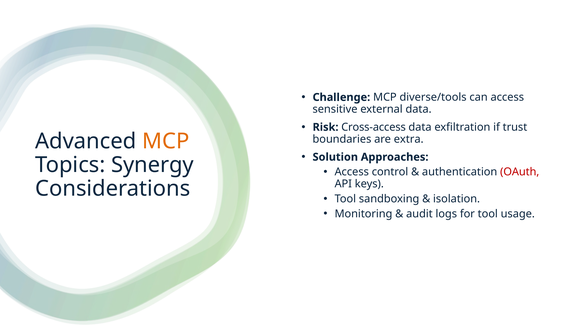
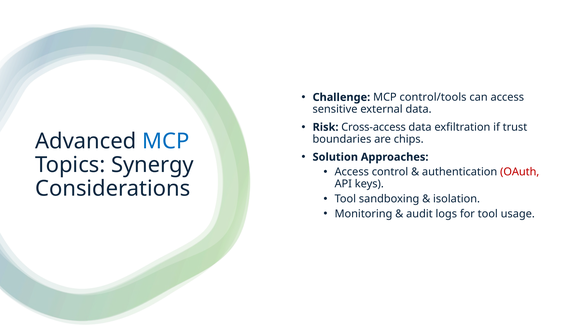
diverse/tools: diverse/tools -> control/tools
MCP at (166, 141) colour: orange -> blue
extra: extra -> chips
